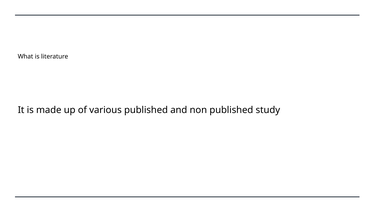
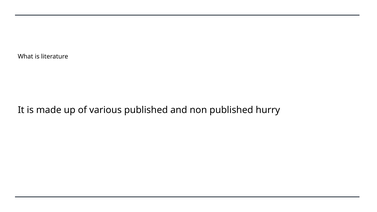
study: study -> hurry
